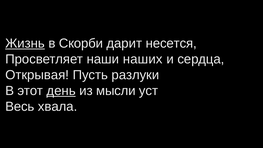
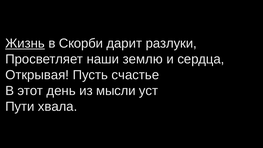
несется: несется -> разлуки
наших: наших -> землю
разлуки: разлуки -> счастье
день underline: present -> none
Весь: Весь -> Пути
